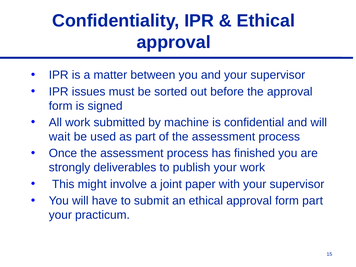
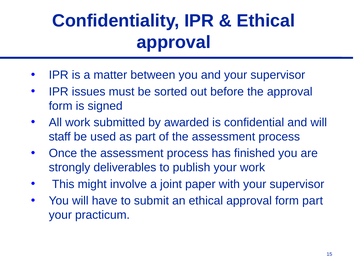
machine: machine -> awarded
wait: wait -> staff
